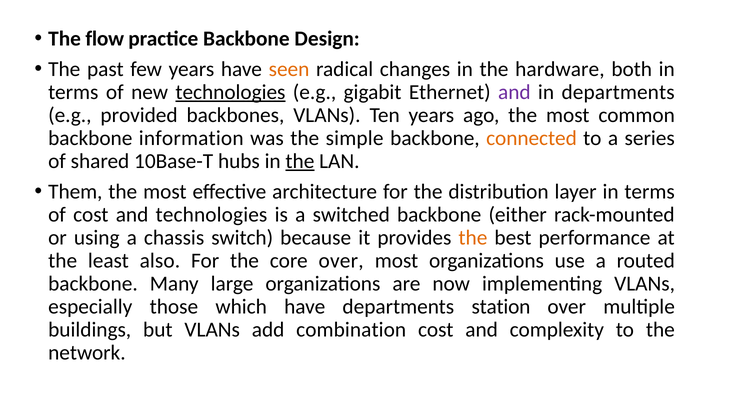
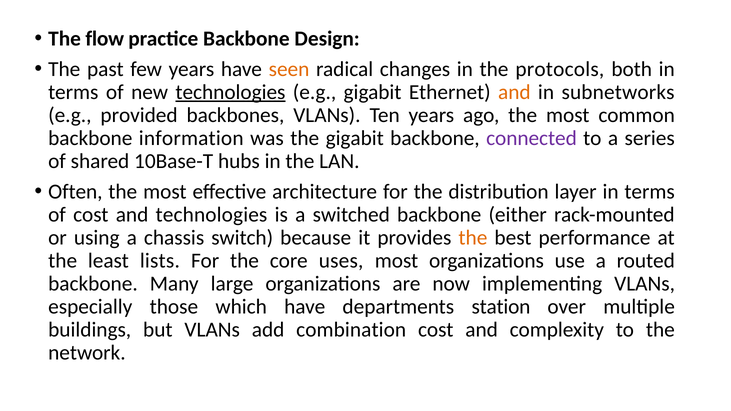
hardware: hardware -> protocols
and at (514, 92) colour: purple -> orange
in departments: departments -> subnetworks
the simple: simple -> gigabit
connected colour: orange -> purple
the at (300, 161) underline: present -> none
Them: Them -> Often
also: also -> lists
core over: over -> uses
